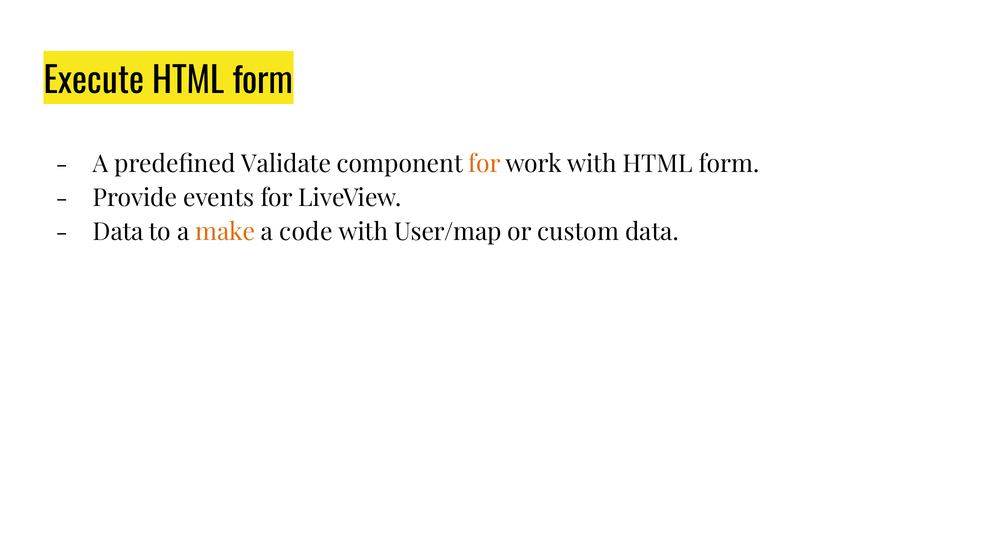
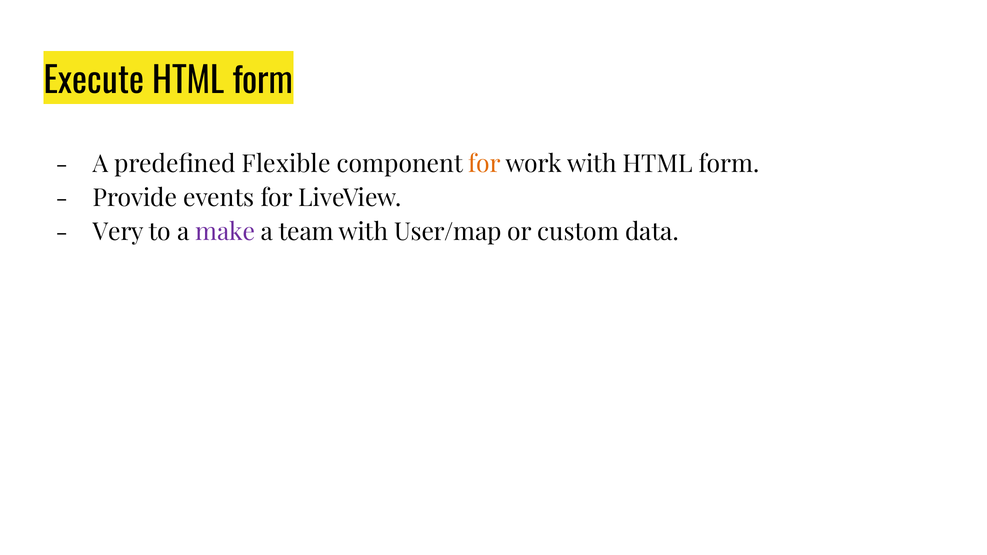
Validate: Validate -> Flexible
Data at (118, 232): Data -> Very
make colour: orange -> purple
code: code -> team
